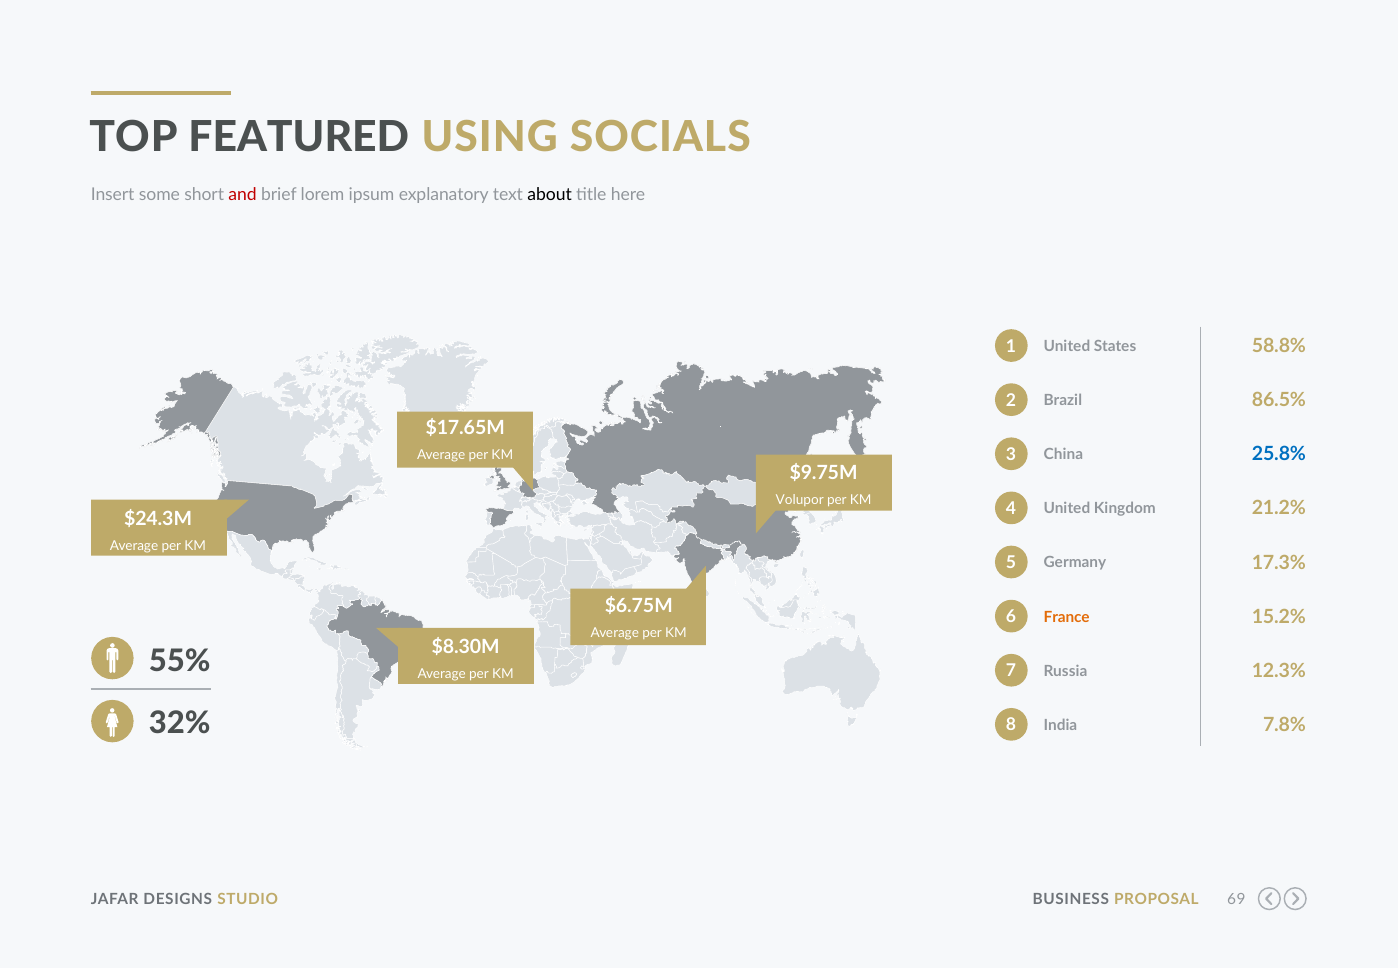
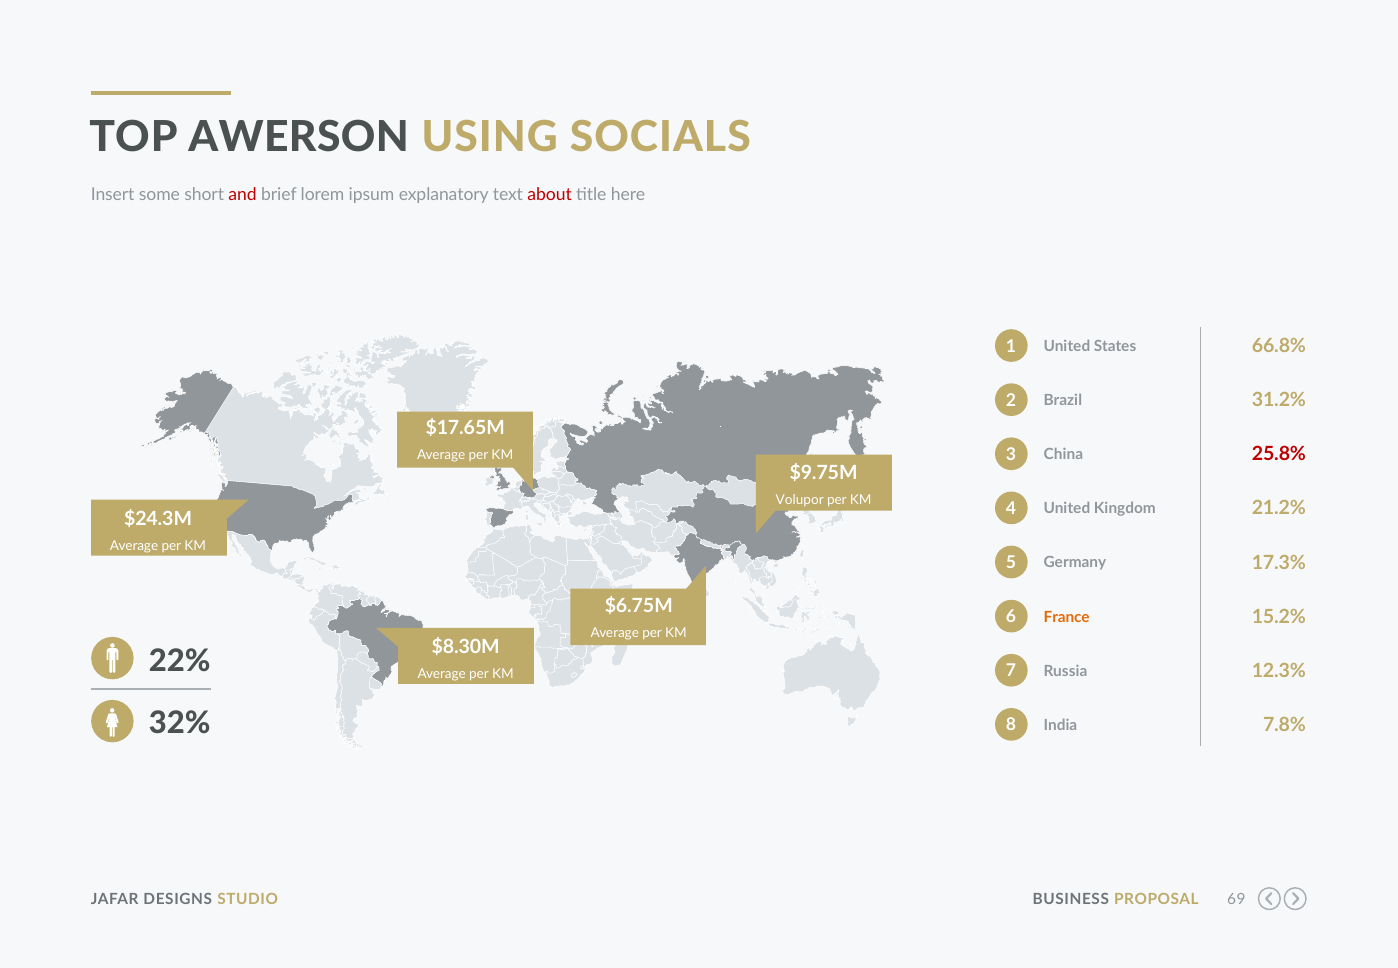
FEATURED: FEATURED -> AWERSON
about colour: black -> red
58.8%: 58.8% -> 66.8%
86.5%: 86.5% -> 31.2%
25.8% colour: blue -> red
55%: 55% -> 22%
